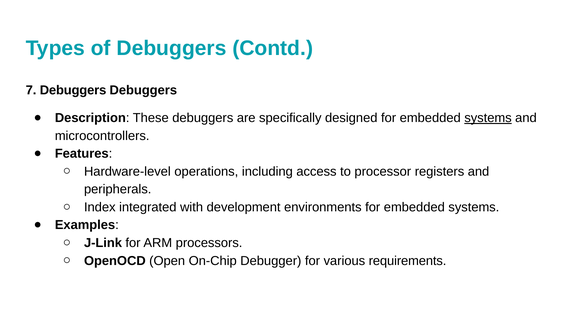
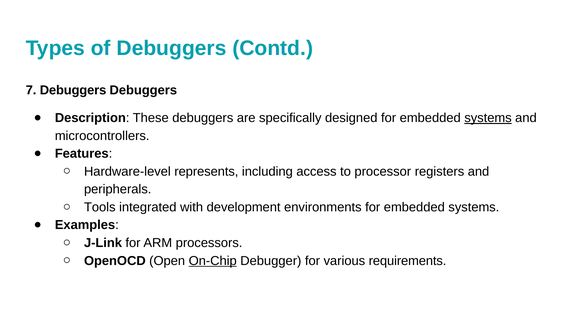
operations: operations -> represents
Index: Index -> Tools
On-Chip underline: none -> present
